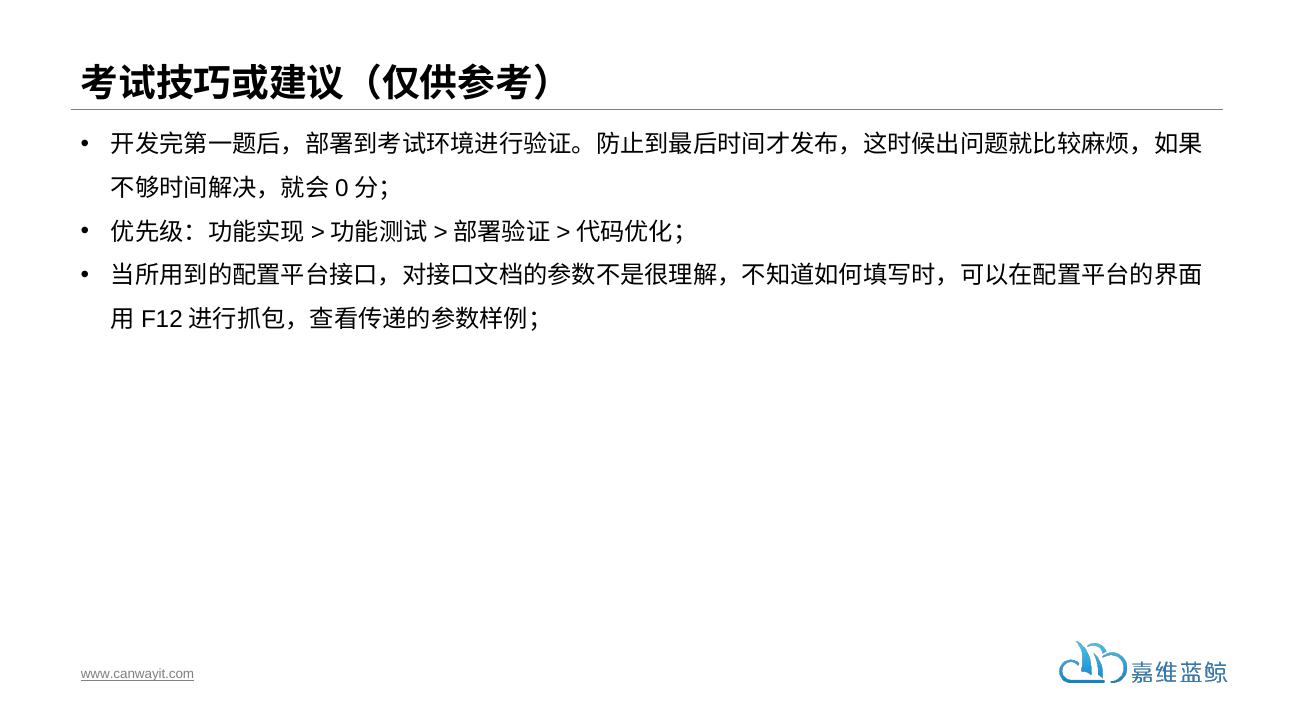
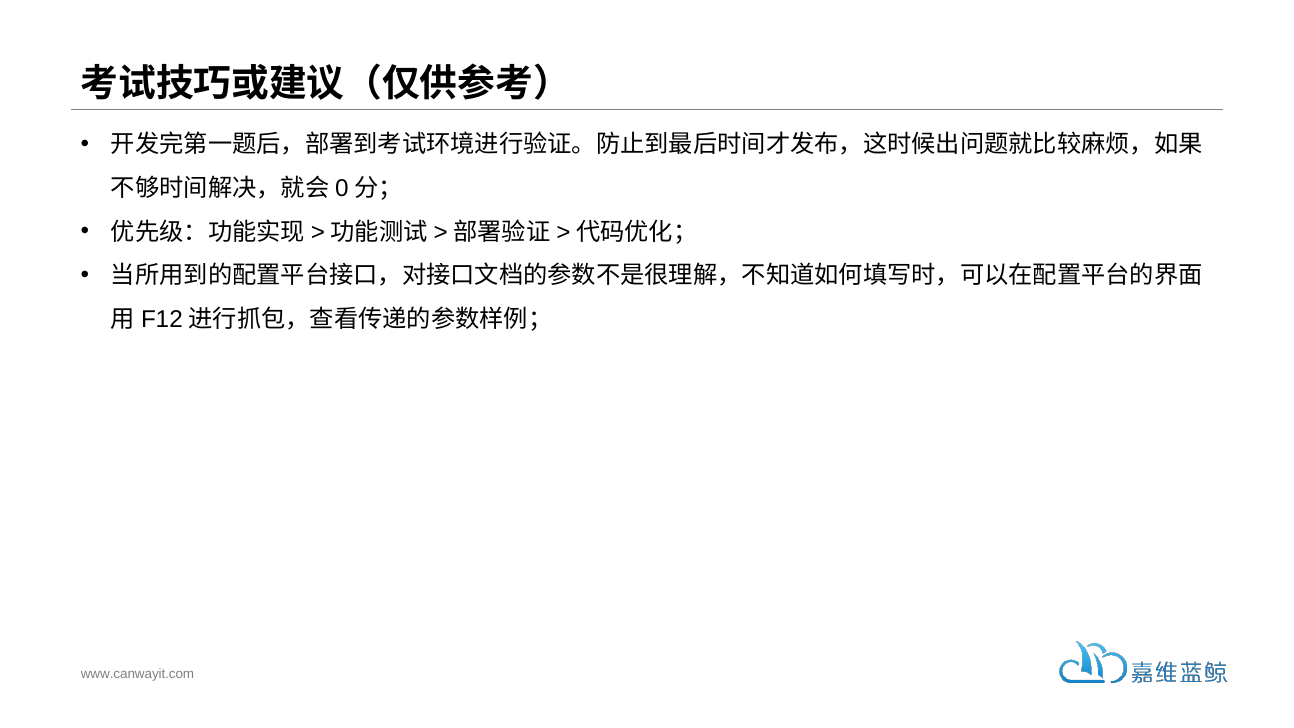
www.canwayit.com underline: present -> none
